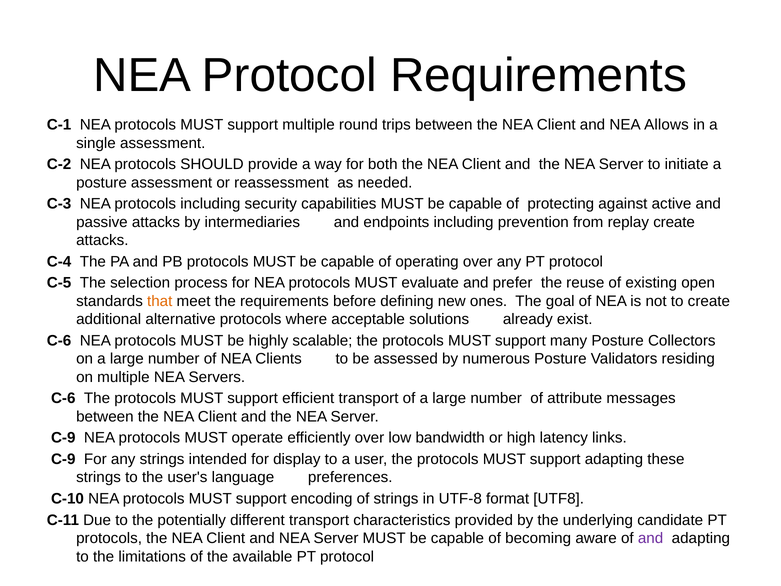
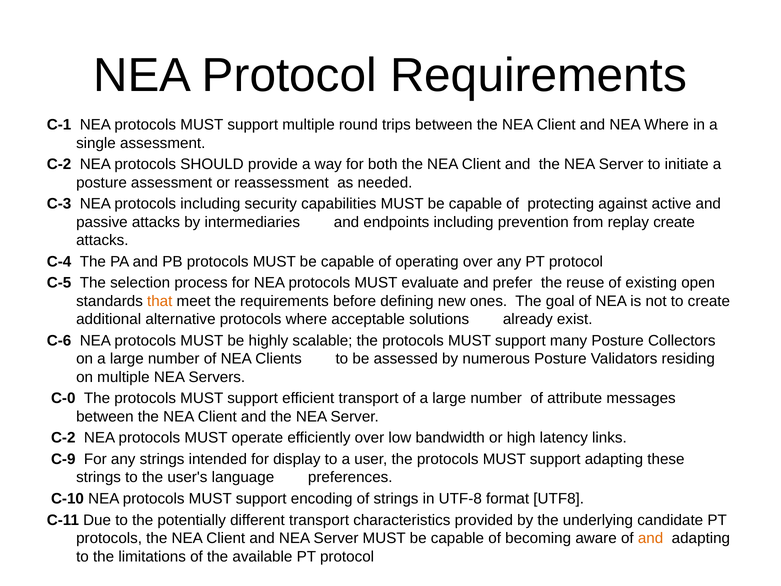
NEA Allows: Allows -> Where
C-6 at (63, 398): C-6 -> C-0
C-9 at (63, 438): C-9 -> C-2
and at (651, 538) colour: purple -> orange
